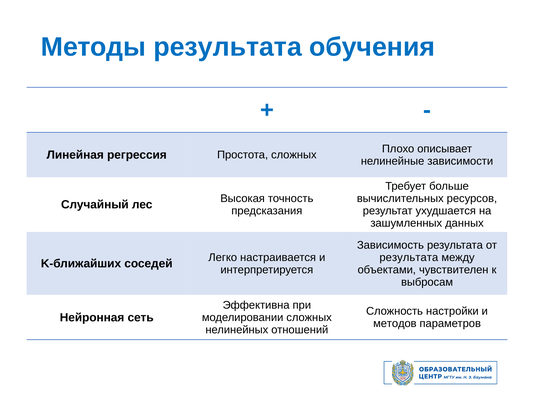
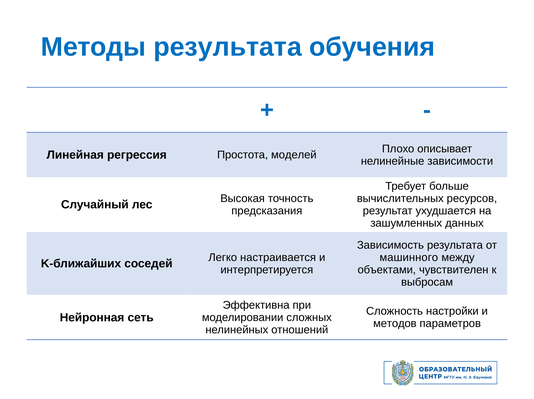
Простота сложных: сложных -> моделей
результата at (409, 258): результата -> машинного
